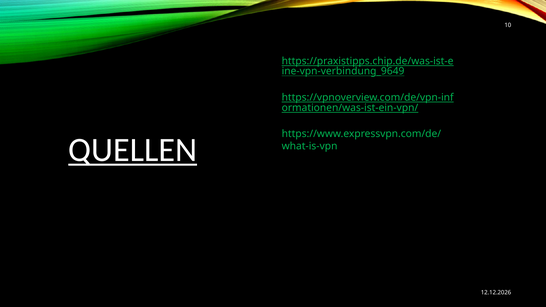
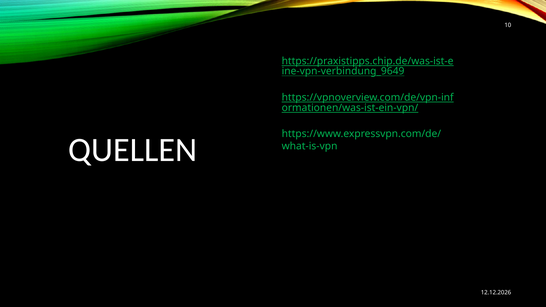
QUELLEN underline: present -> none
